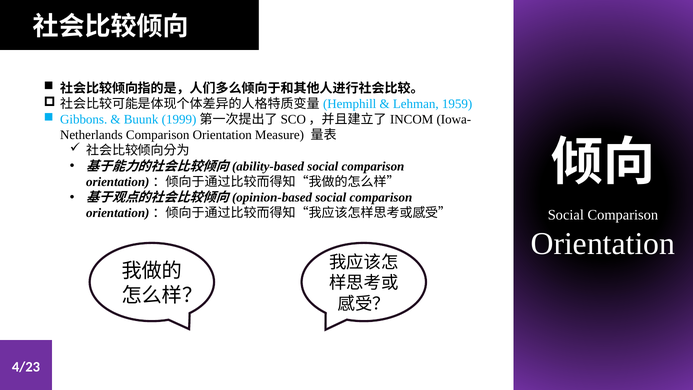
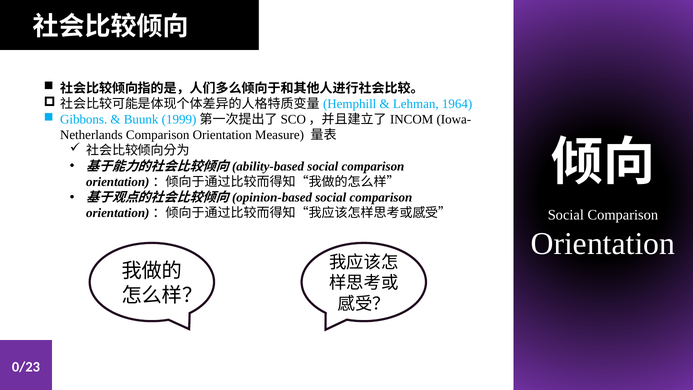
1959: 1959 -> 1964
4/23: 4/23 -> 0/23
